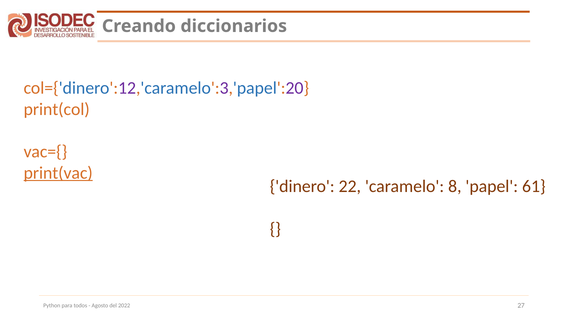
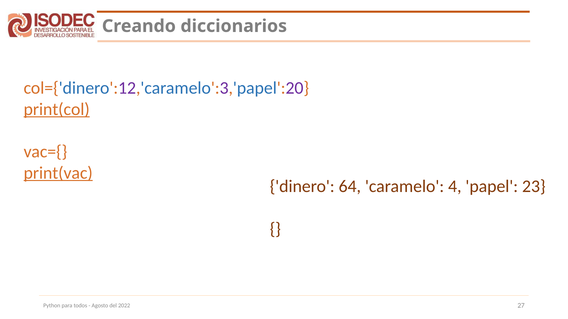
print(col underline: none -> present
22: 22 -> 64
8: 8 -> 4
61: 61 -> 23
